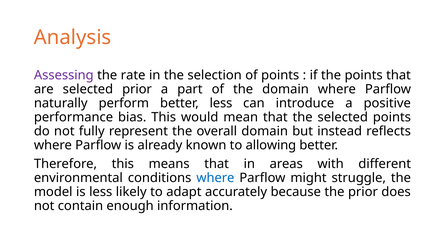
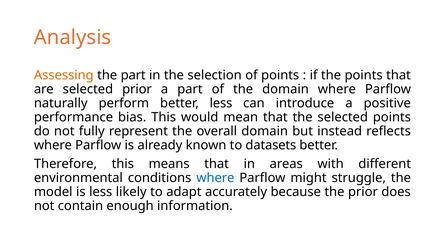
Assessing colour: purple -> orange
the rate: rate -> part
allowing: allowing -> datasets
